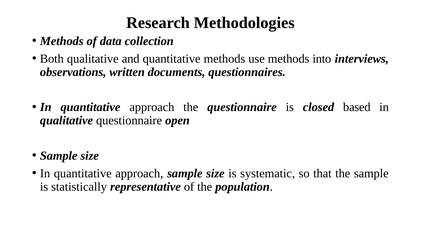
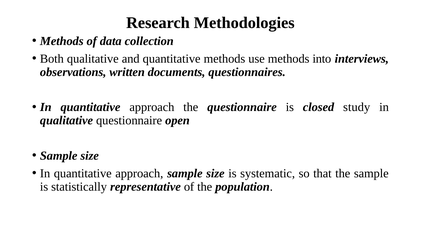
based: based -> study
